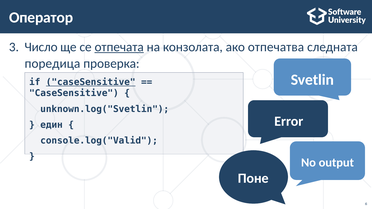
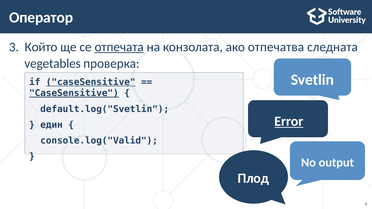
Число: Число -> Който
поредица: поредица -> vegetables
CaseSensitive at (74, 93) underline: none -> present
unknown.log("Svetlin: unknown.log("Svetlin -> default.log("Svetlin
Error underline: none -> present
Поне: Поне -> Плод
